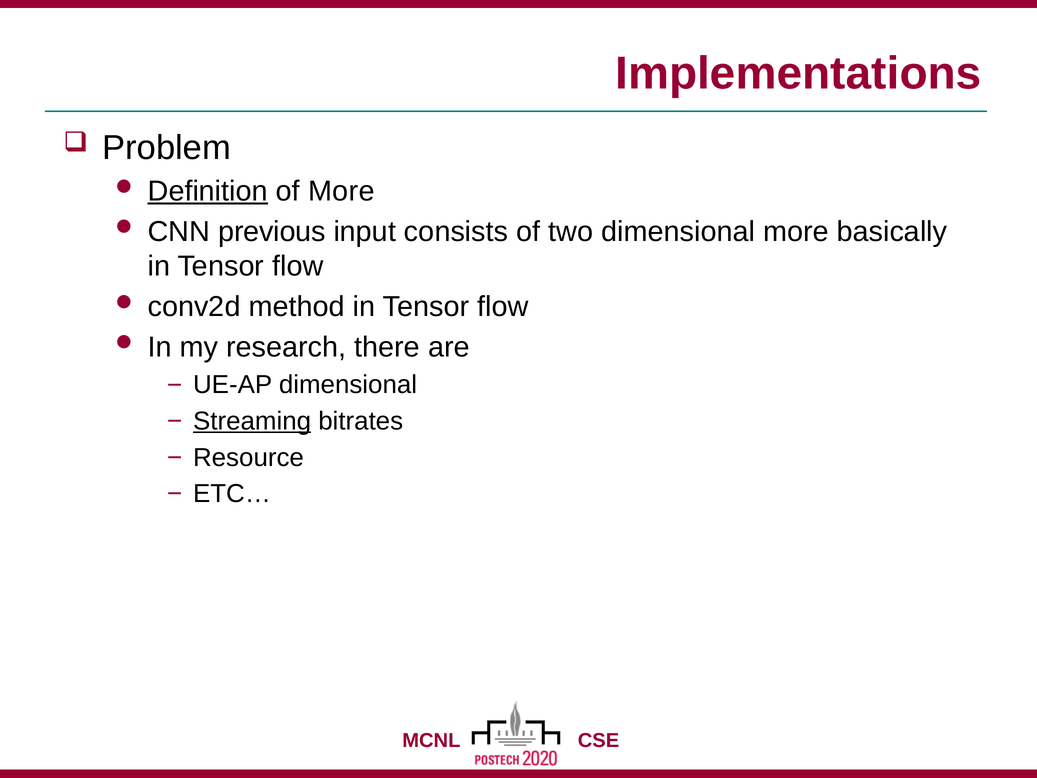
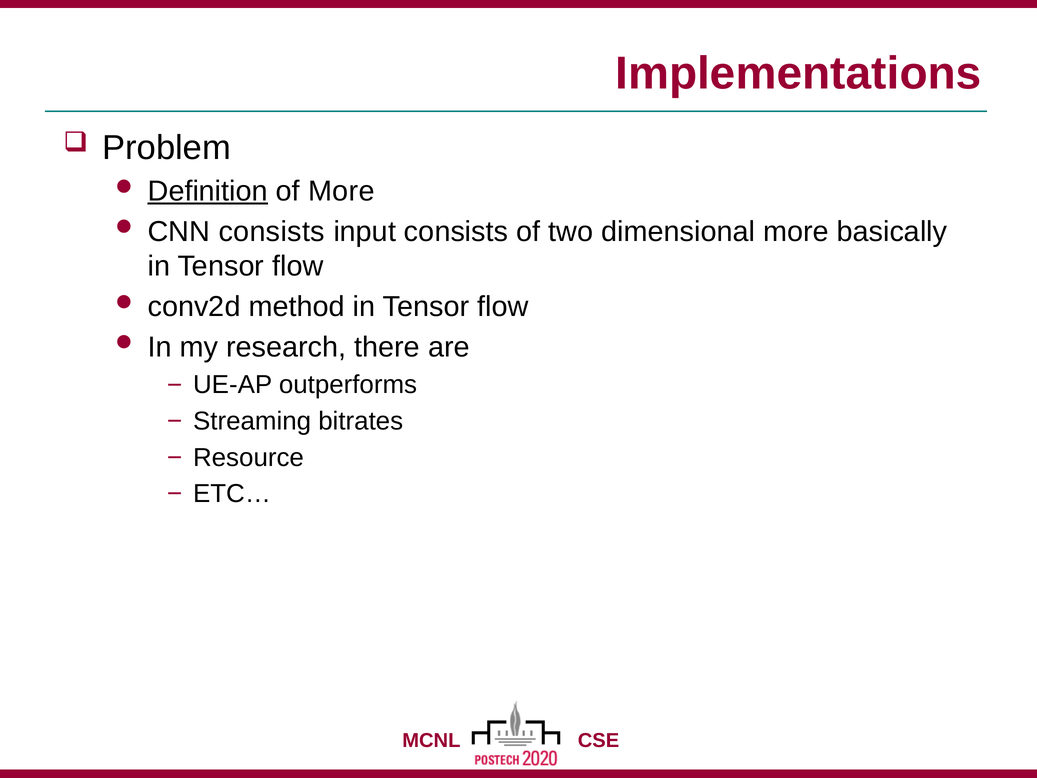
CNN previous: previous -> consists
UE-AP dimensional: dimensional -> outperforms
Streaming underline: present -> none
